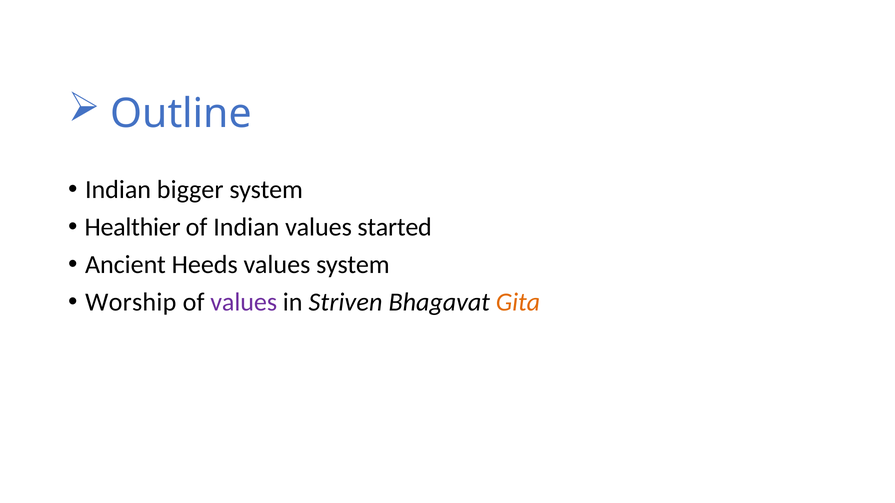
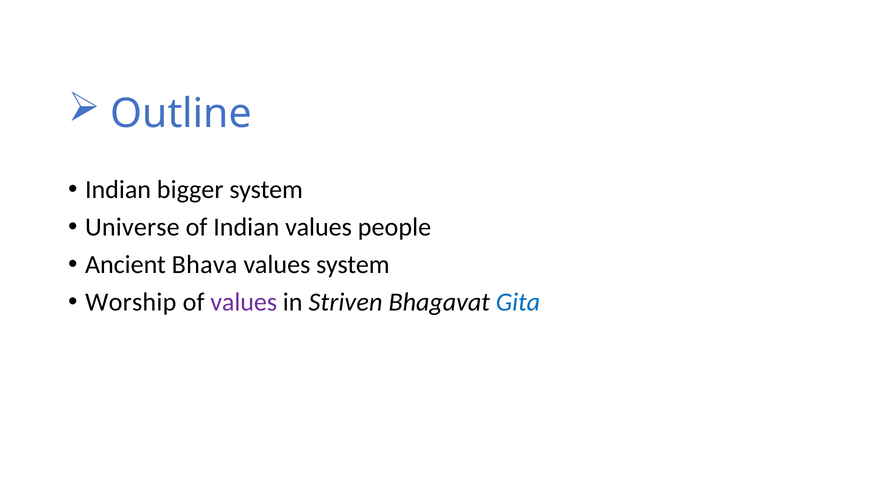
Healthier: Healthier -> Universe
started: started -> people
Heeds: Heeds -> Bhava
Gita colour: orange -> blue
